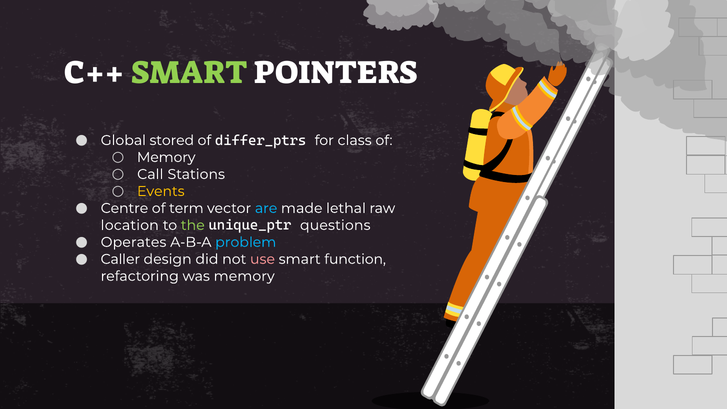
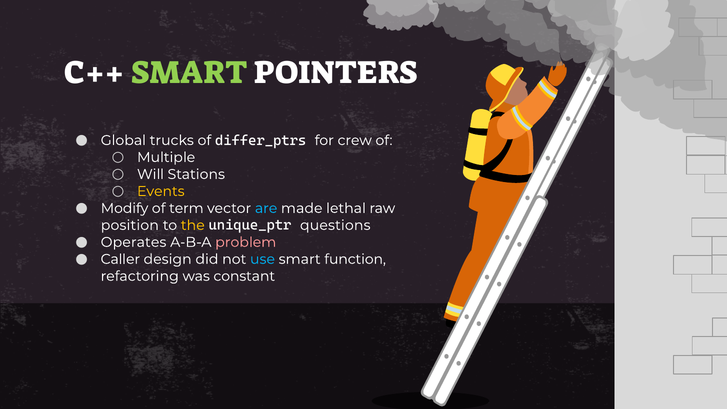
stored: stored -> trucks
class: class -> crew
Memory at (166, 157): Memory -> Multiple
Call: Call -> Will
Centre: Centre -> Modify
location: location -> position
the colour: light green -> yellow
problem colour: light blue -> pink
use colour: pink -> light blue
was memory: memory -> constant
